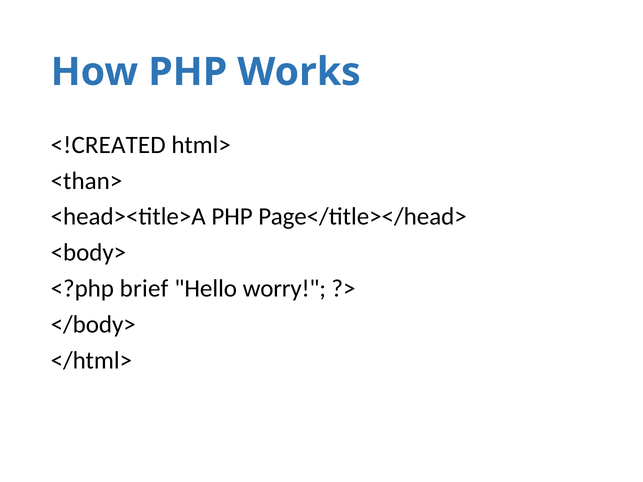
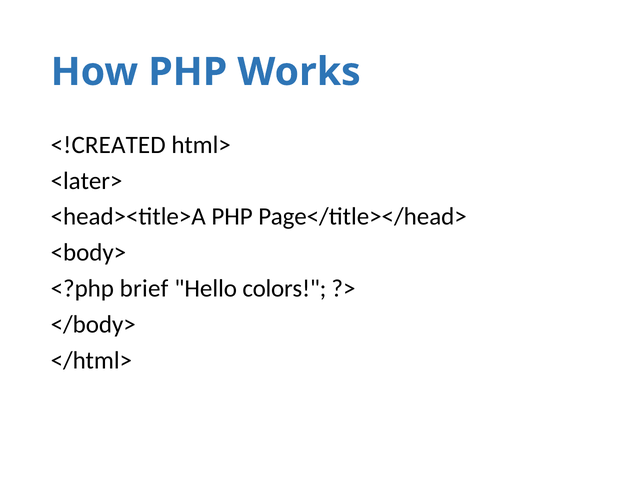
<than>: <than> -> <later>
worry: worry -> colors
